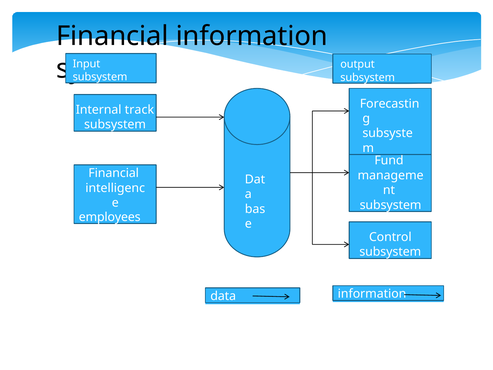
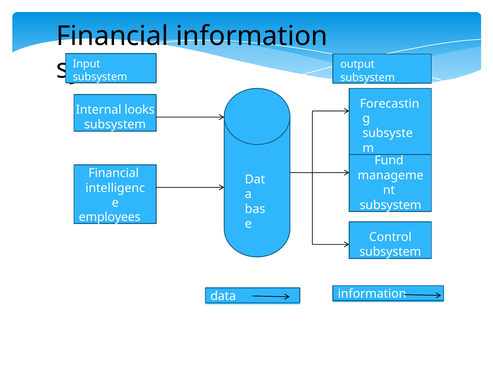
track: track -> looks
